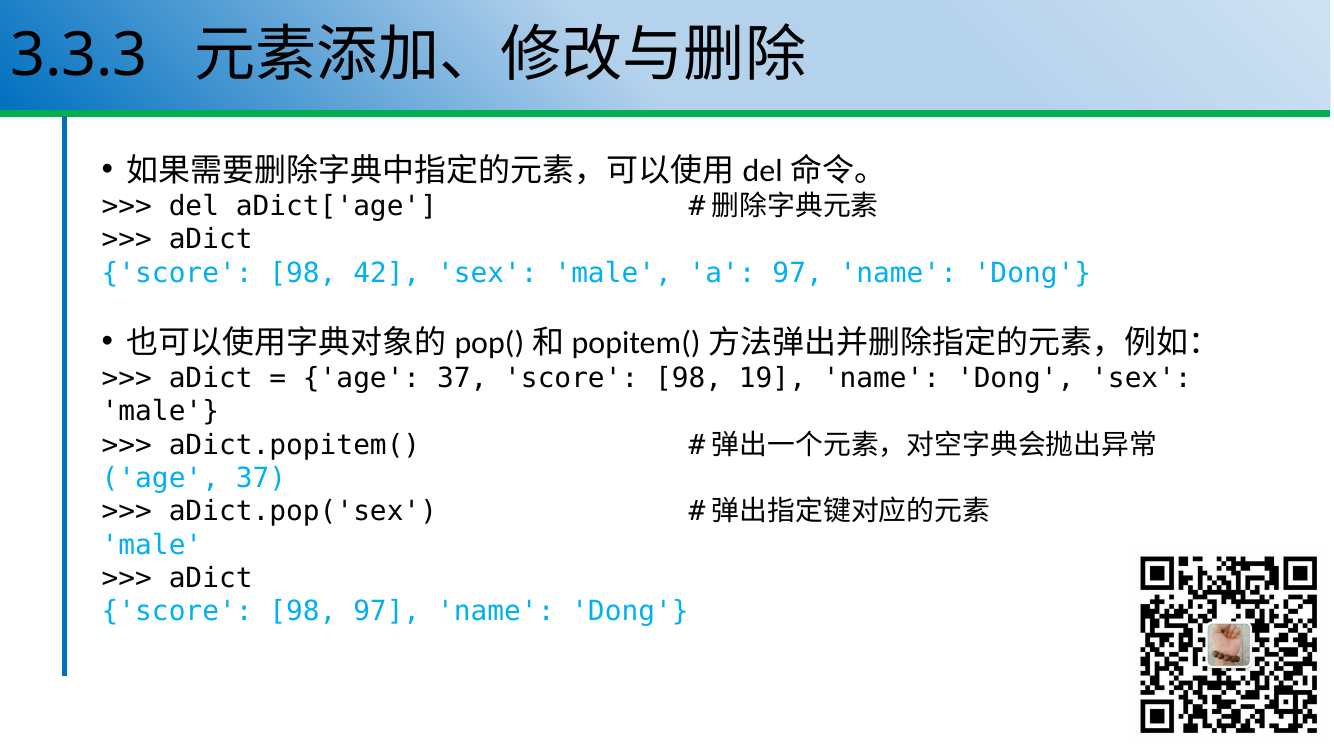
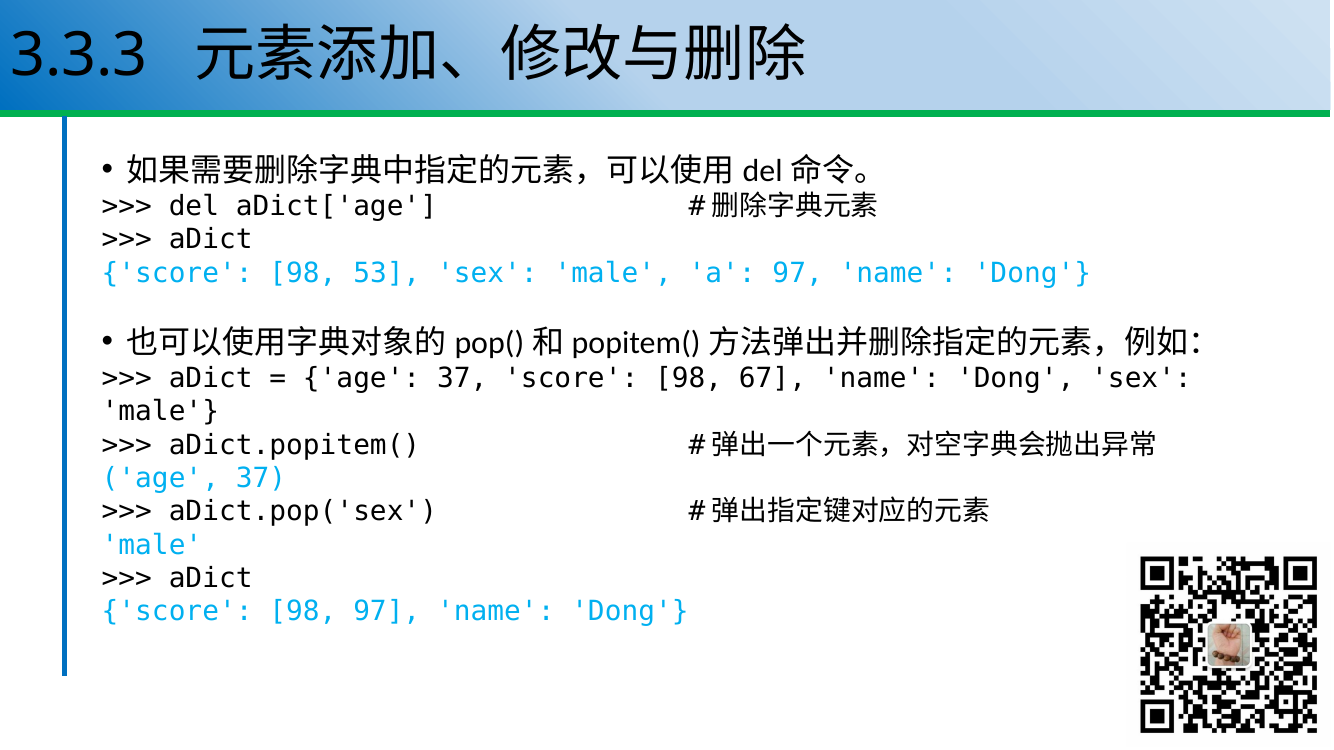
42: 42 -> 53
19: 19 -> 67
